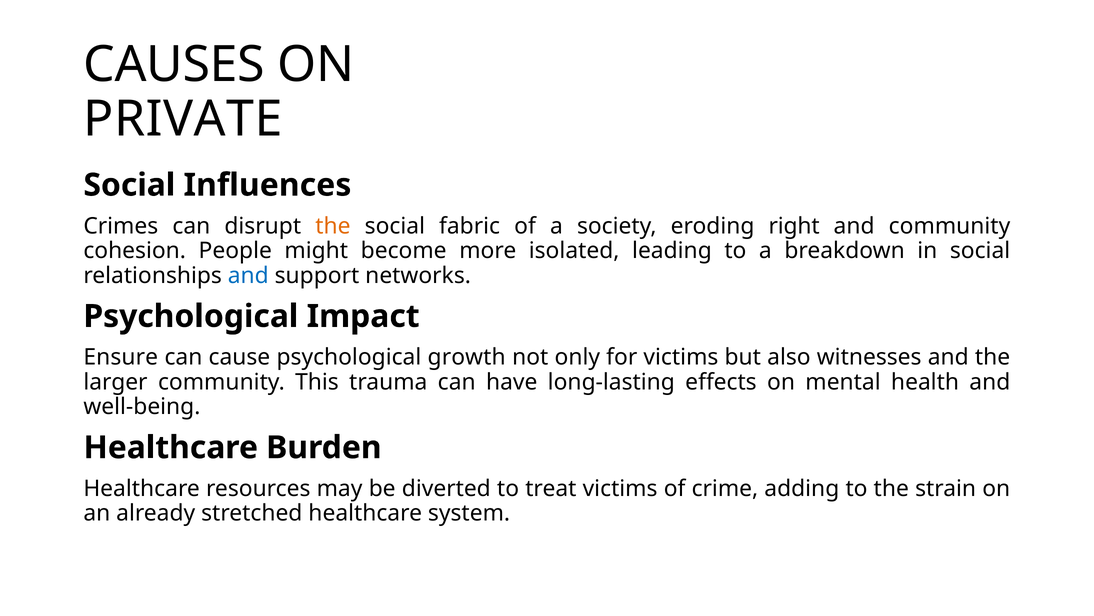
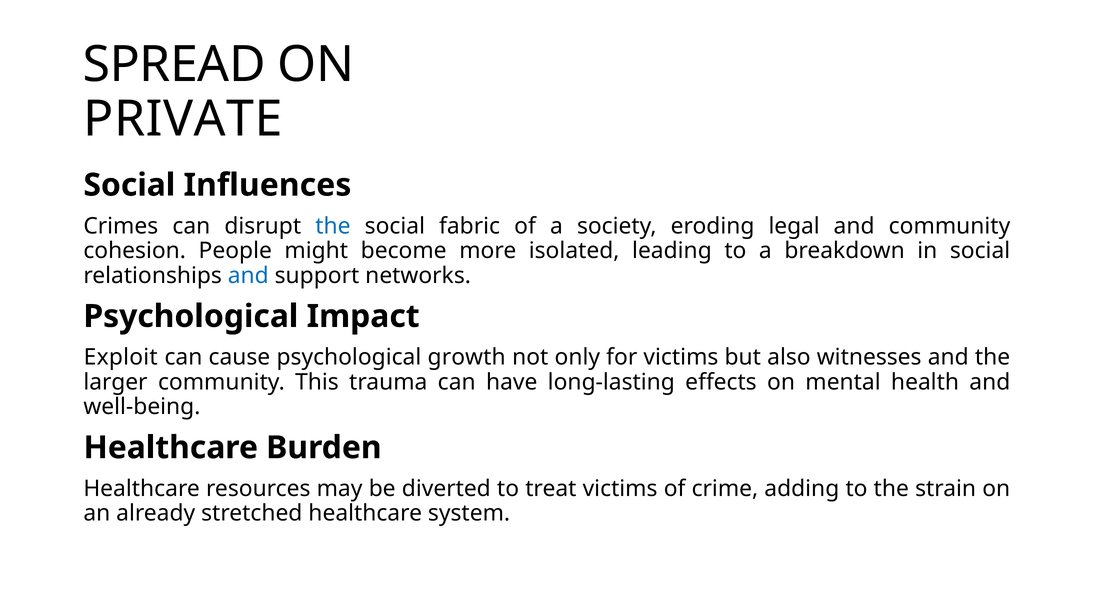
CAUSES: CAUSES -> SPREAD
the at (333, 226) colour: orange -> blue
right: right -> legal
Ensure: Ensure -> Exploit
